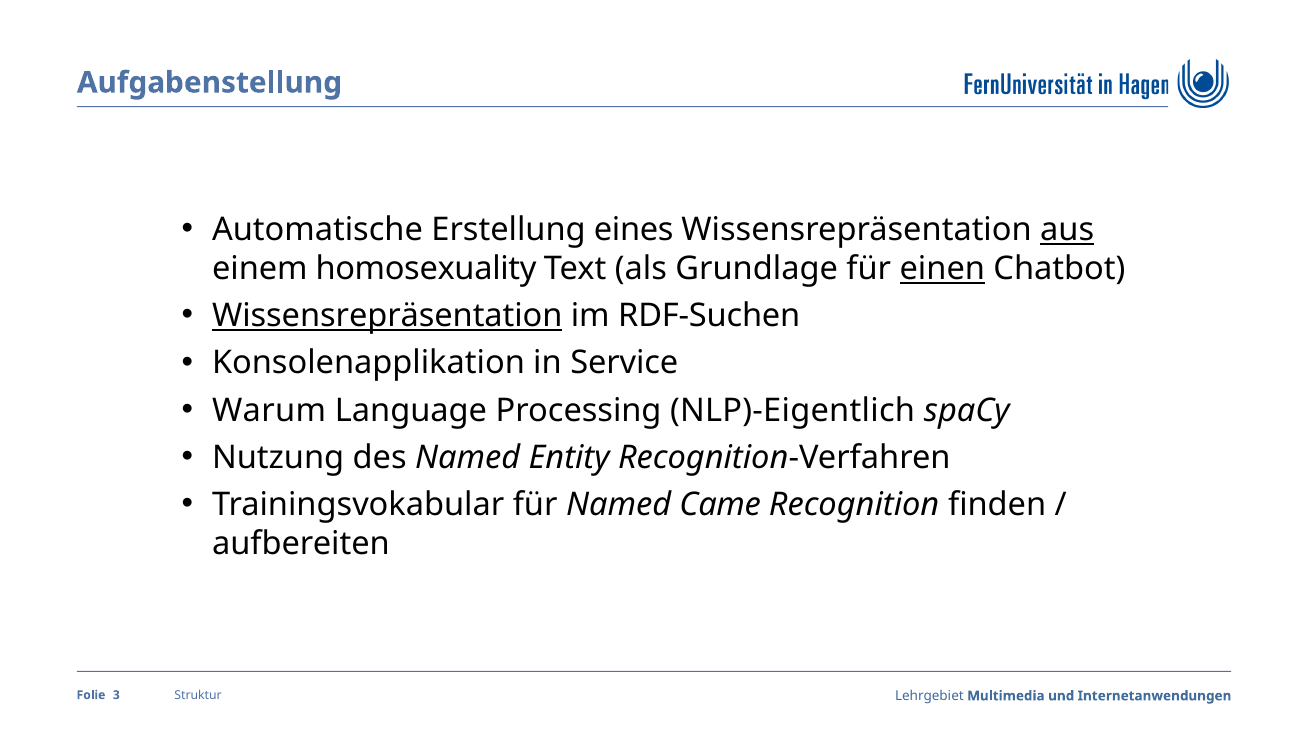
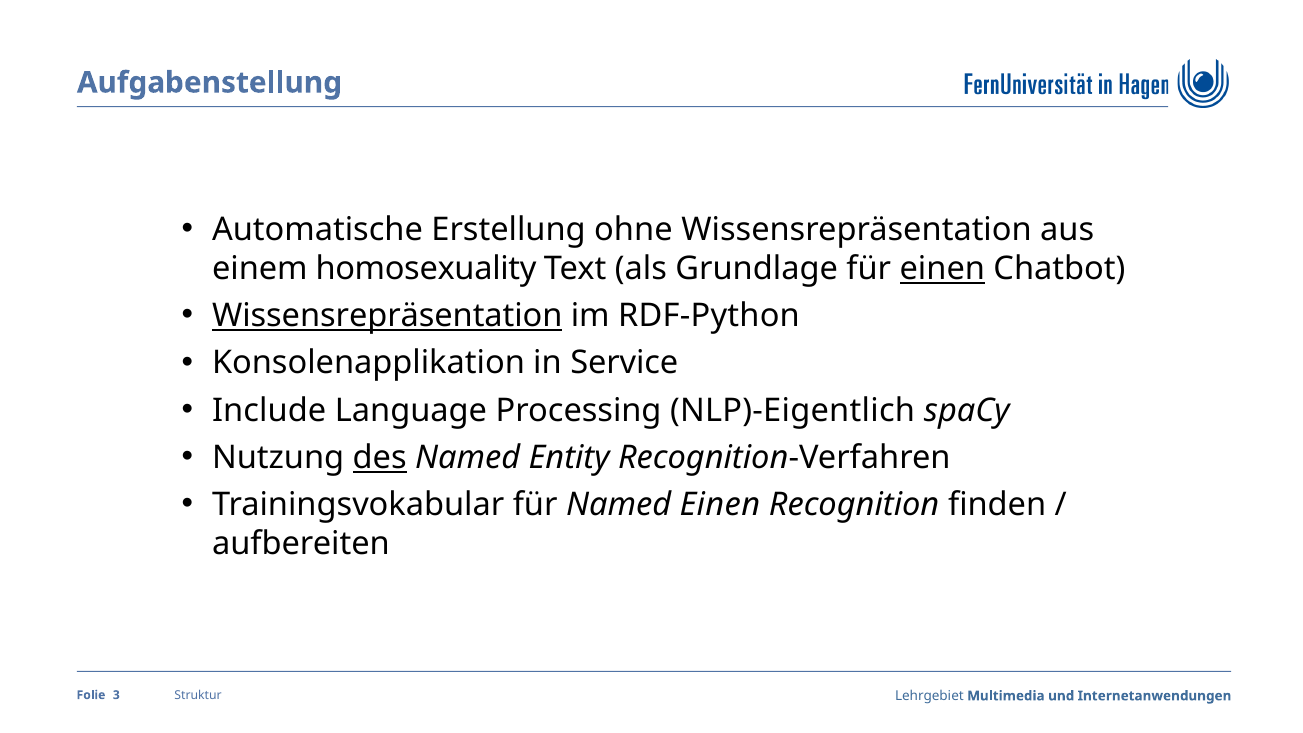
eines: eines -> ohne
aus underline: present -> none
RDF-Suchen: RDF-Suchen -> RDF-Python
Warum: Warum -> Include
des underline: none -> present
Named Came: Came -> Einen
